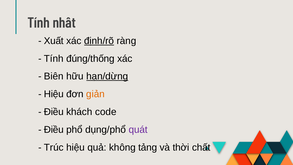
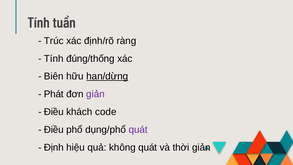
nhât: nhât -> tuần
Xuất: Xuất -> Trúc
định/rõ underline: present -> none
Hiệu at (54, 94): Hiệu -> Phát
giản at (95, 94) colour: orange -> purple
Trúc: Trúc -> Định
không tảng: tảng -> quát
thời chất: chất -> giản
